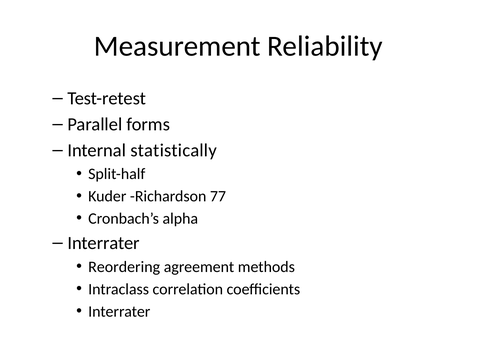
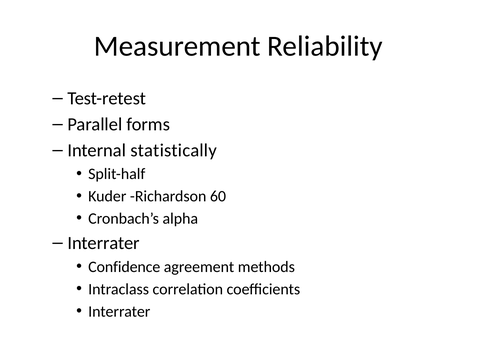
77: 77 -> 60
Reordering: Reordering -> Confidence
